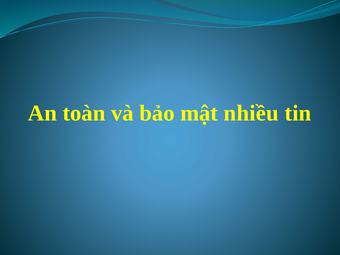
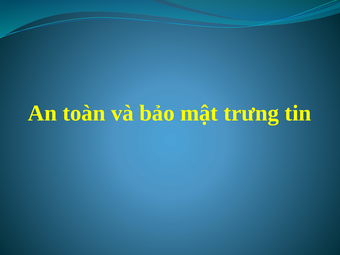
nhiều: nhiều -> trưng
